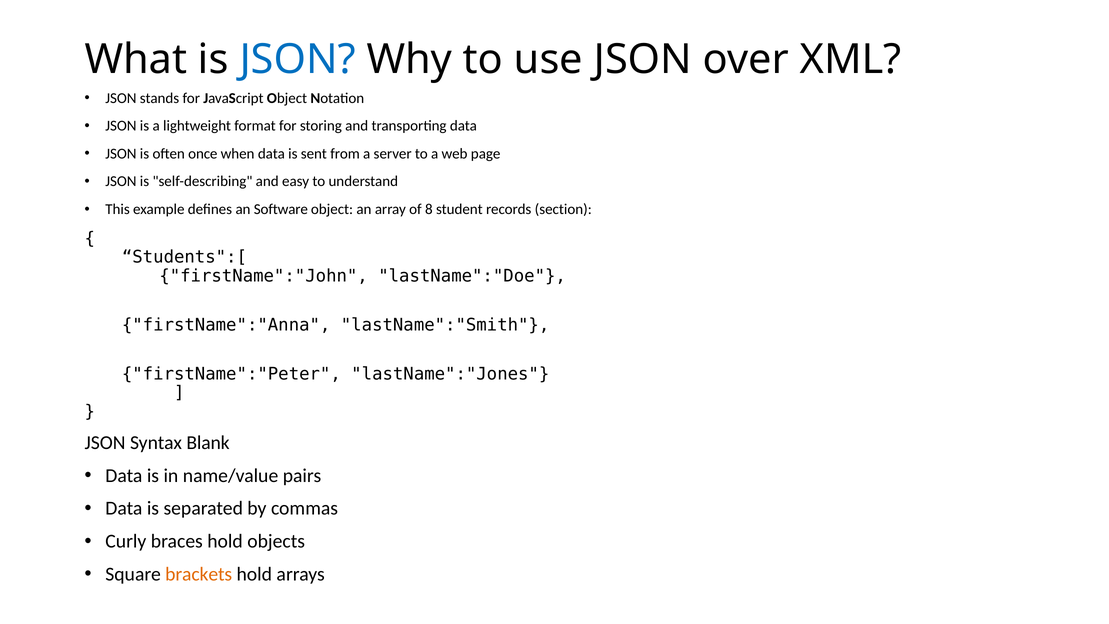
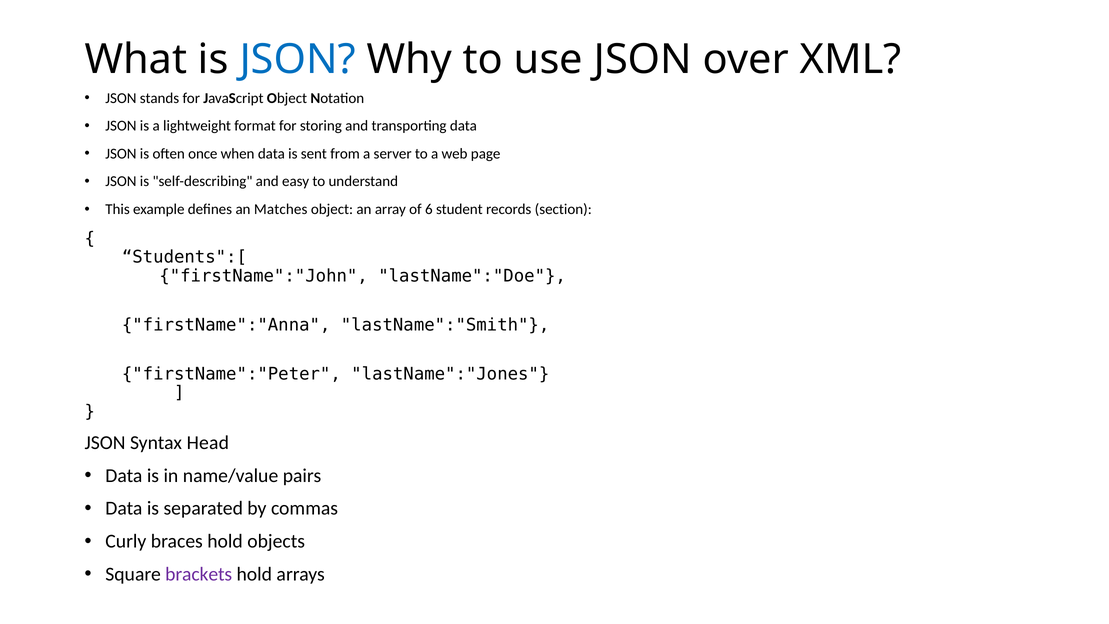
Software: Software -> Matches
8: 8 -> 6
Blank: Blank -> Head
brackets colour: orange -> purple
